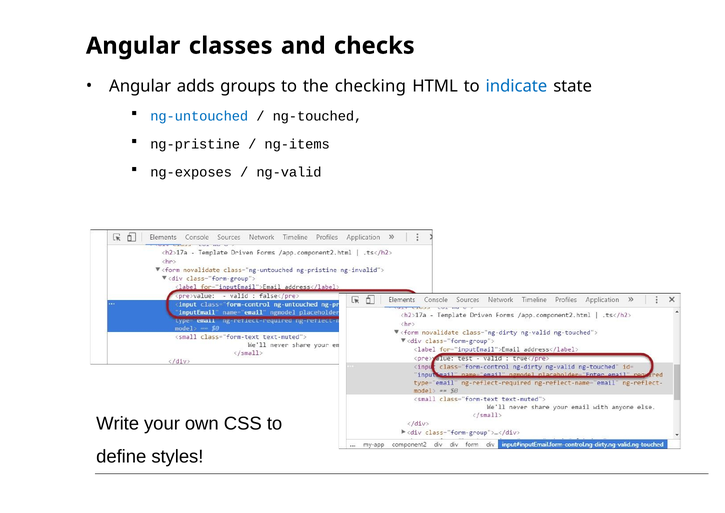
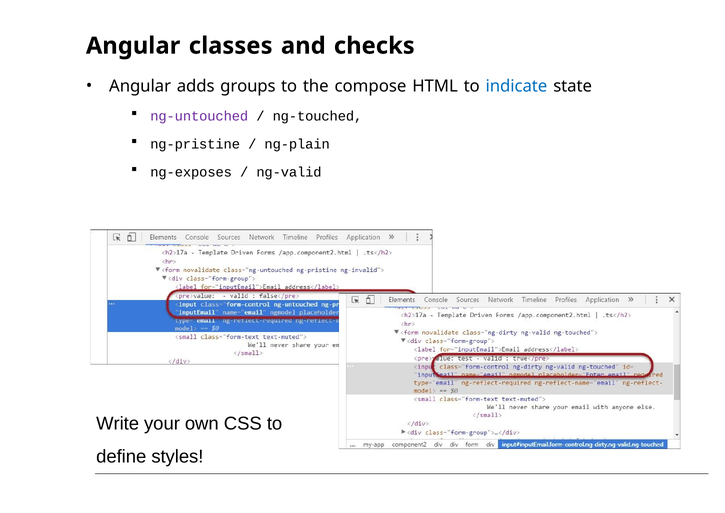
checking: checking -> compose
ng-untouched colour: blue -> purple
ng-items: ng-items -> ng-plain
